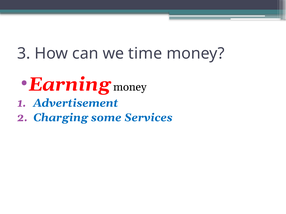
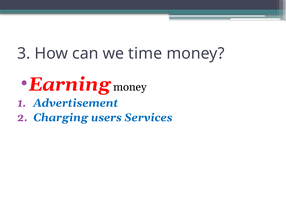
some: some -> users
